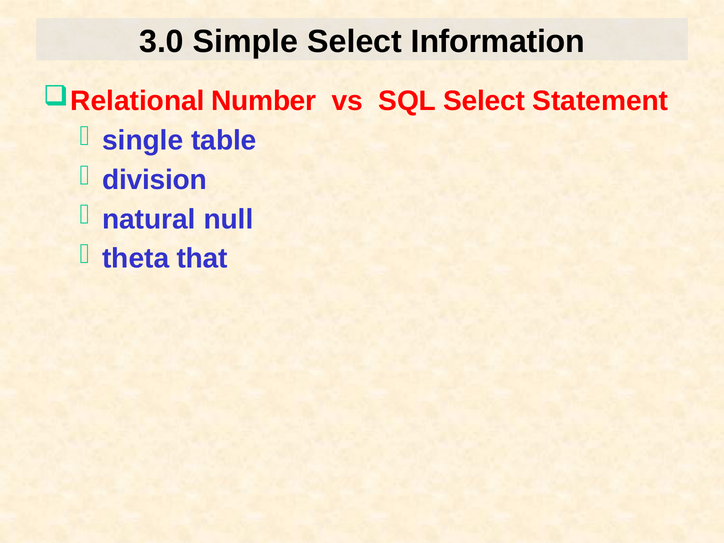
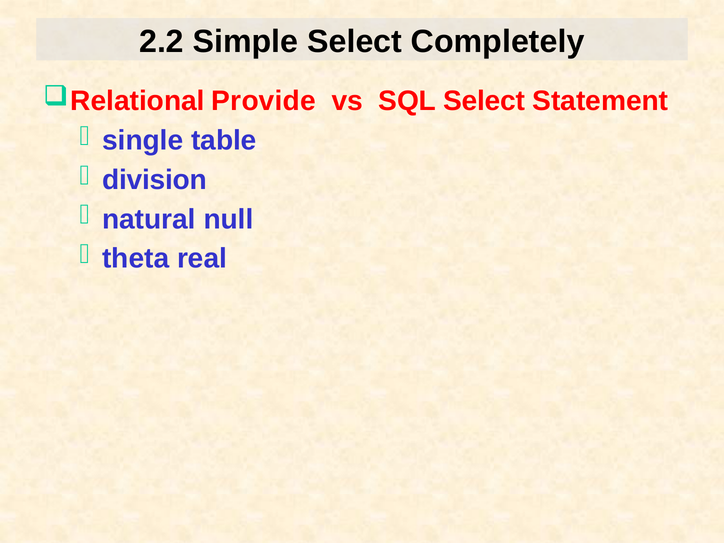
3.0: 3.0 -> 2.2
Information: Information -> Completely
Number: Number -> Provide
that: that -> real
